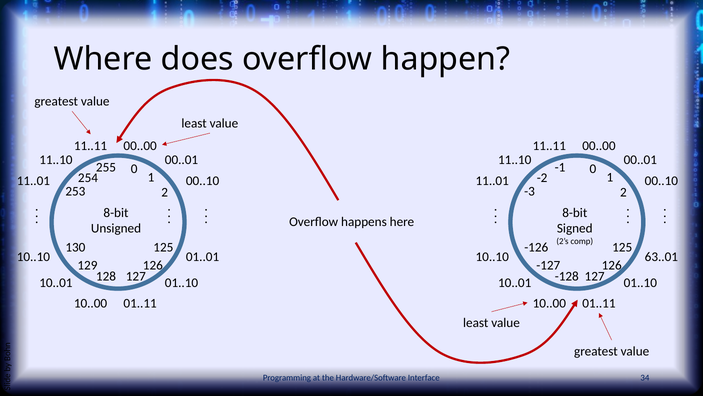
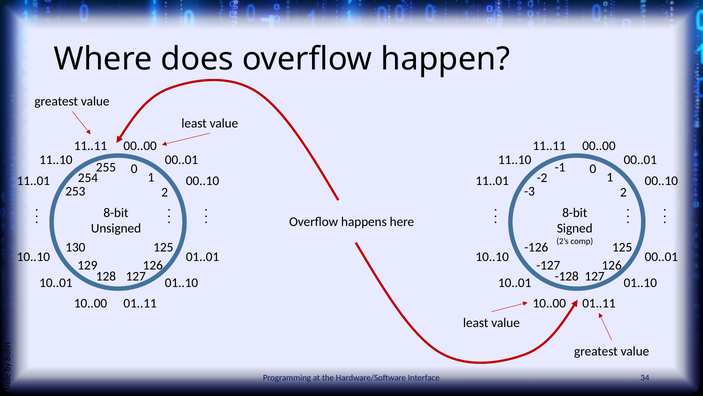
63..01 at (661, 257): 63..01 -> 00..01
